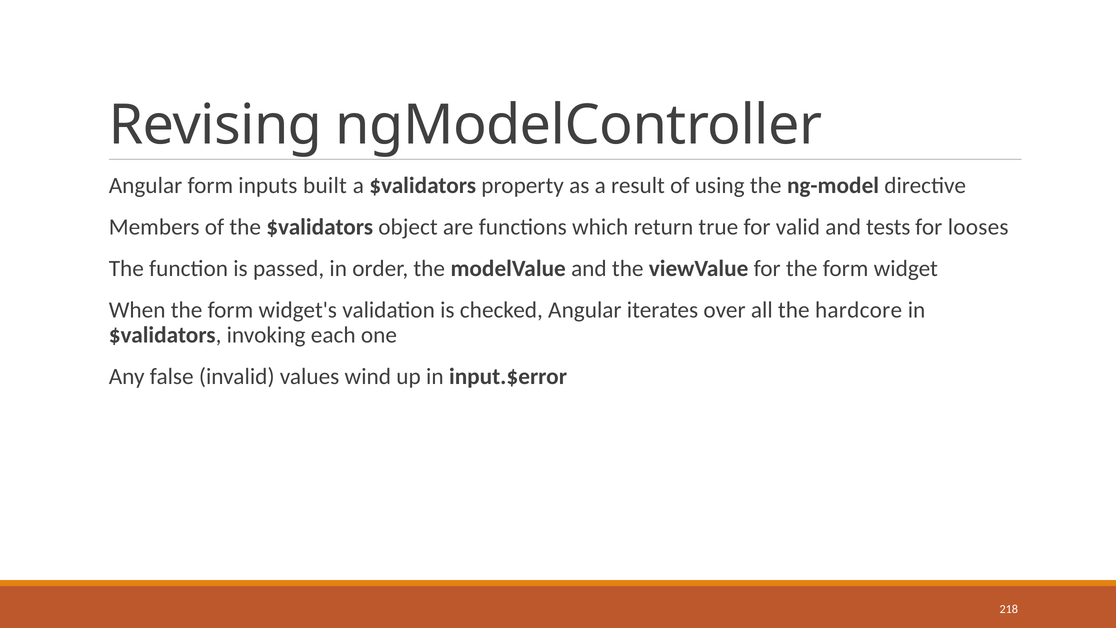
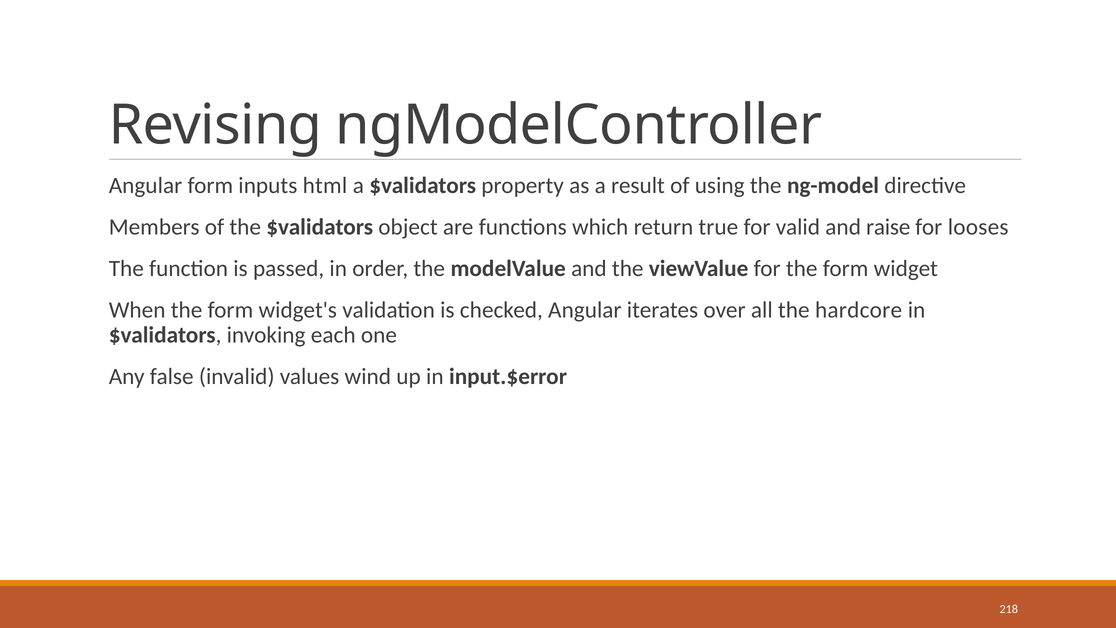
built: built -> html
tests: tests -> raise
